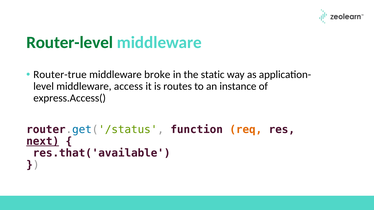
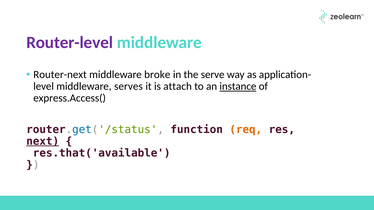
Router-level colour: green -> purple
Router-true: Router-true -> Router-next
static: static -> serve
access: access -> serves
routes: routes -> attach
instance underline: none -> present
